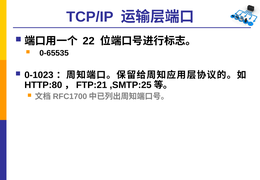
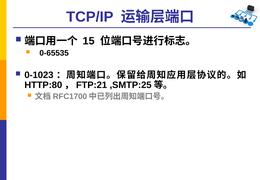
22: 22 -> 15
